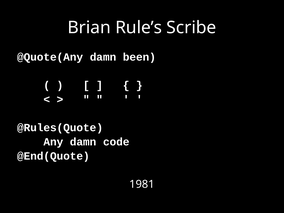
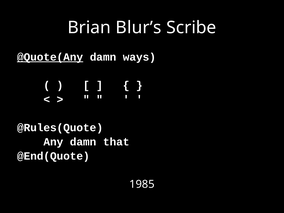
Rule’s: Rule’s -> Blur’s
@Quote(Any underline: none -> present
been: been -> ways
code: code -> that
1981: 1981 -> 1985
